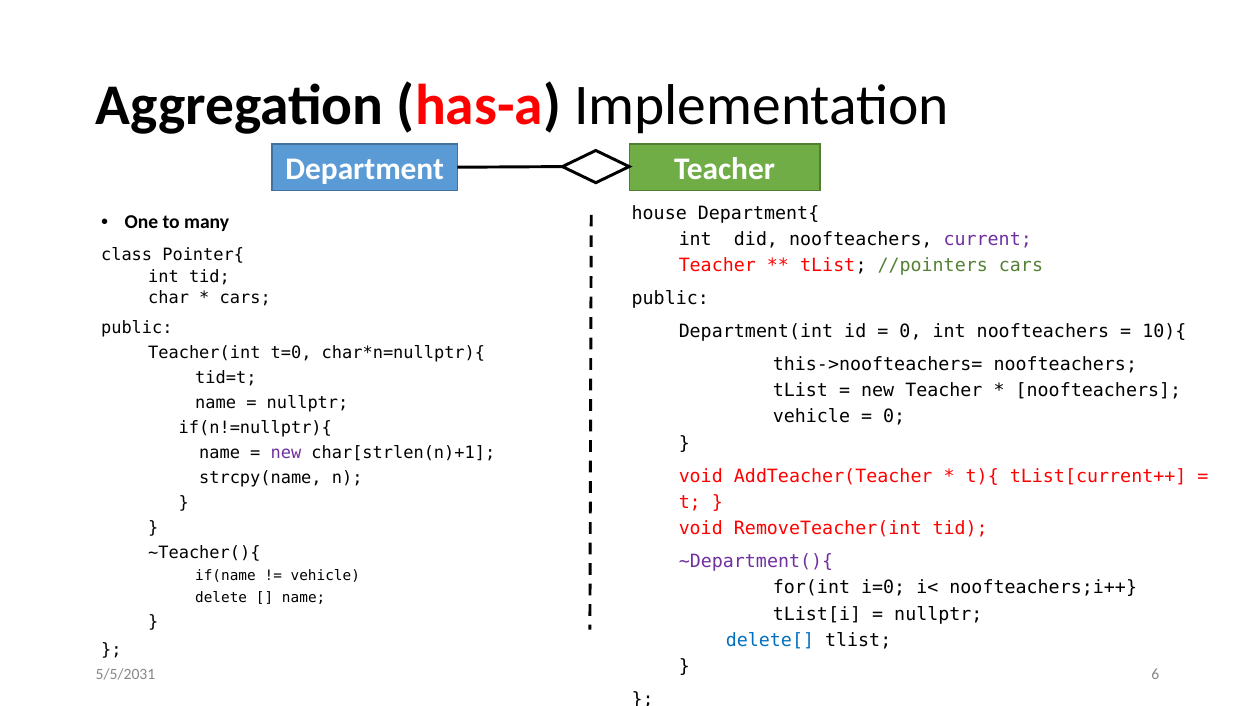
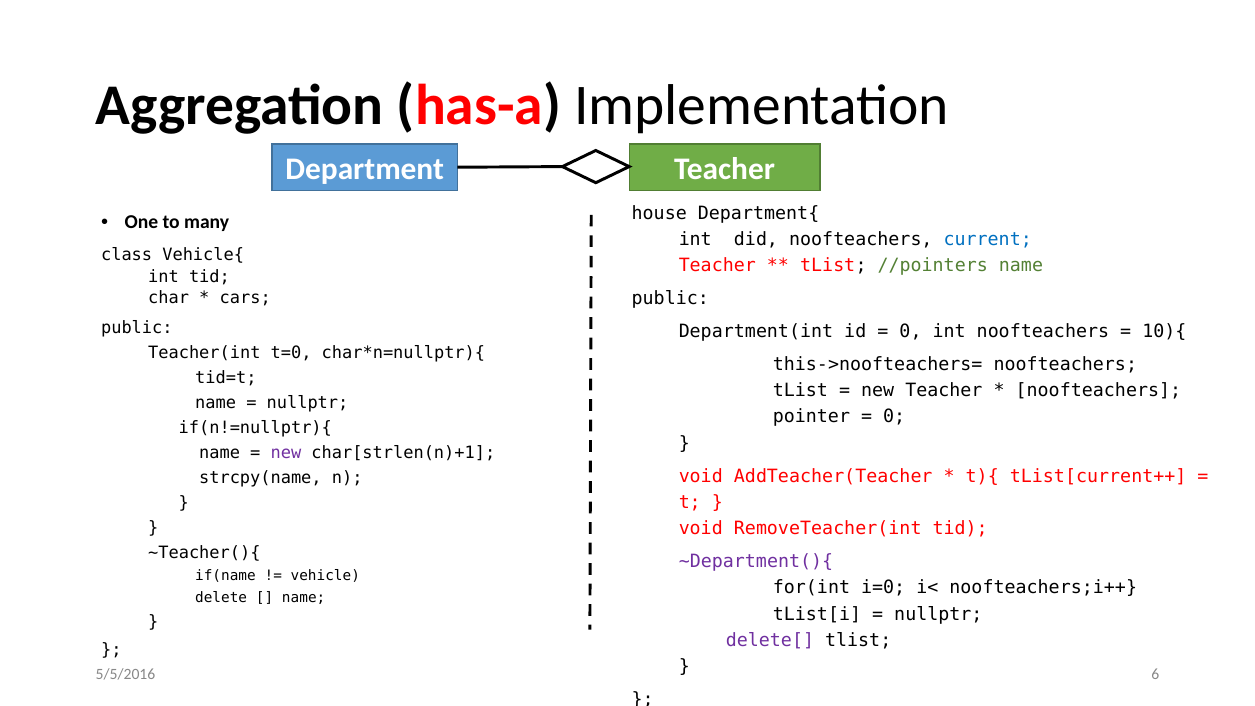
current colour: purple -> blue
Pointer{: Pointer{ -> Vehicle{
//pointers cars: cars -> name
vehicle at (811, 417): vehicle -> pointer
delete[ colour: blue -> purple
5/5/2031: 5/5/2031 -> 5/5/2016
